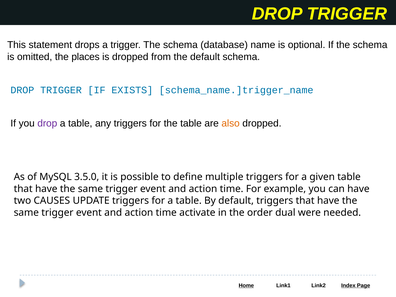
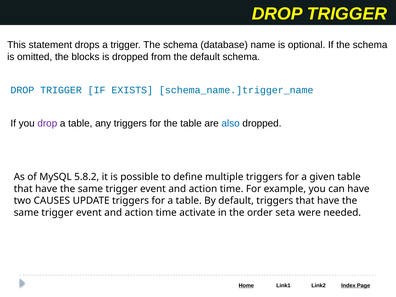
places: places -> blocks
also colour: orange -> blue
3.5.0: 3.5.0 -> 5.8.2
dual: dual -> seta
